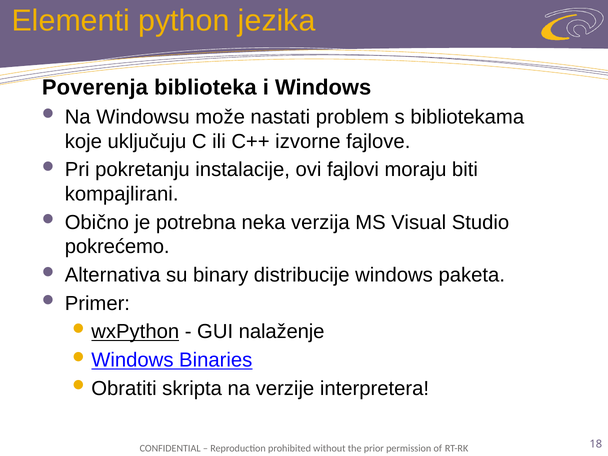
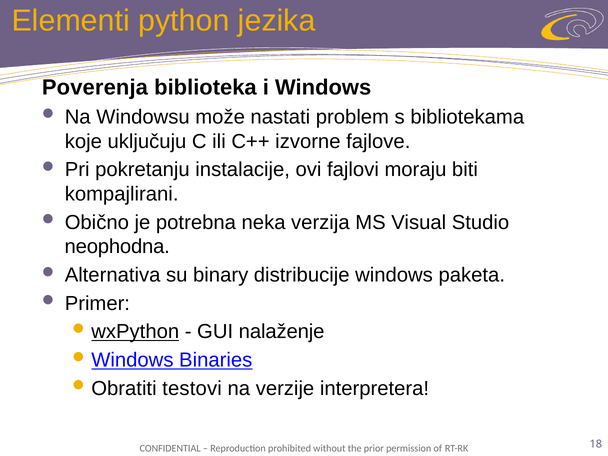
pokrećemo: pokrećemo -> neophodna
skripta: skripta -> testovi
